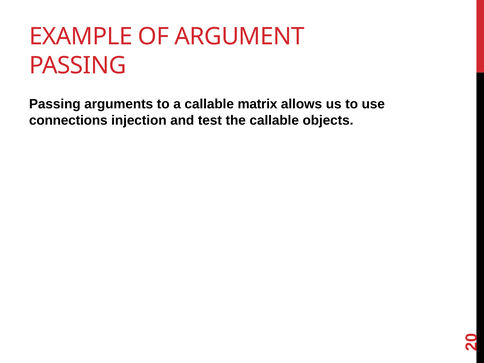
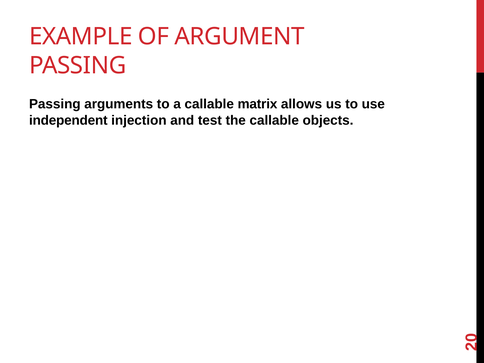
connections: connections -> independent
